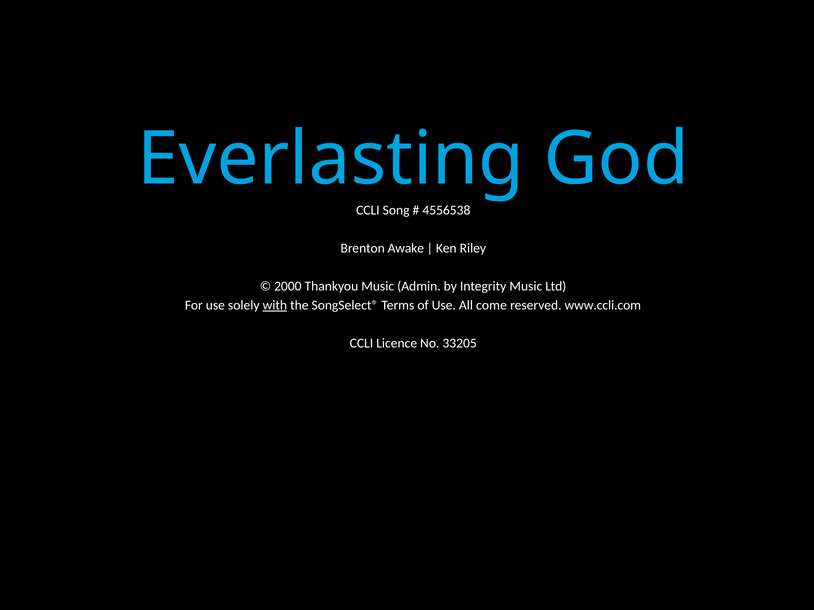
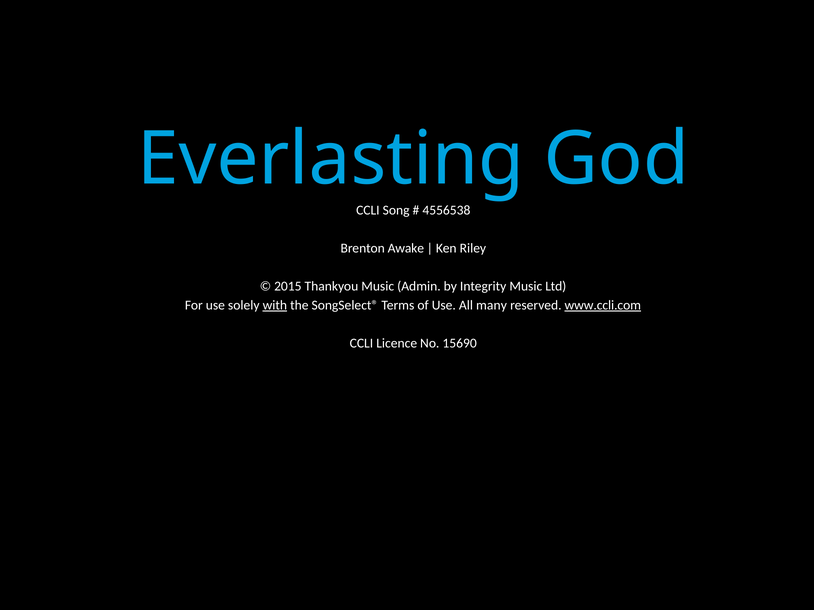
2000: 2000 -> 2015
come: come -> many
www.ccli.com underline: none -> present
33205: 33205 -> 15690
